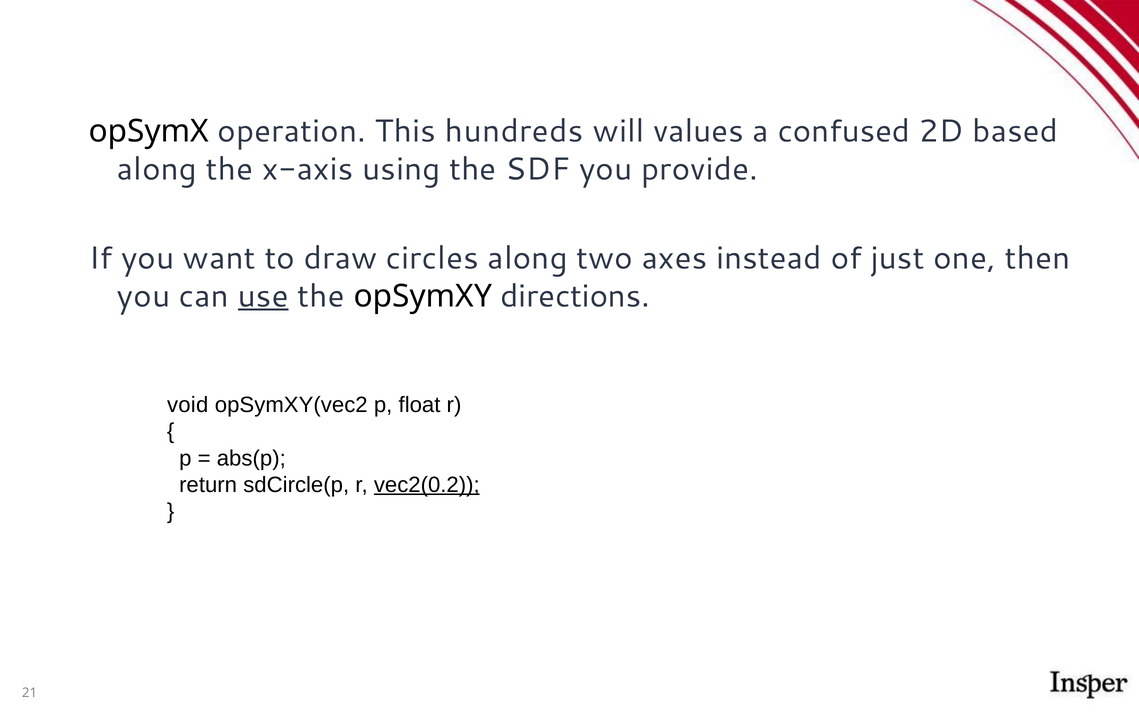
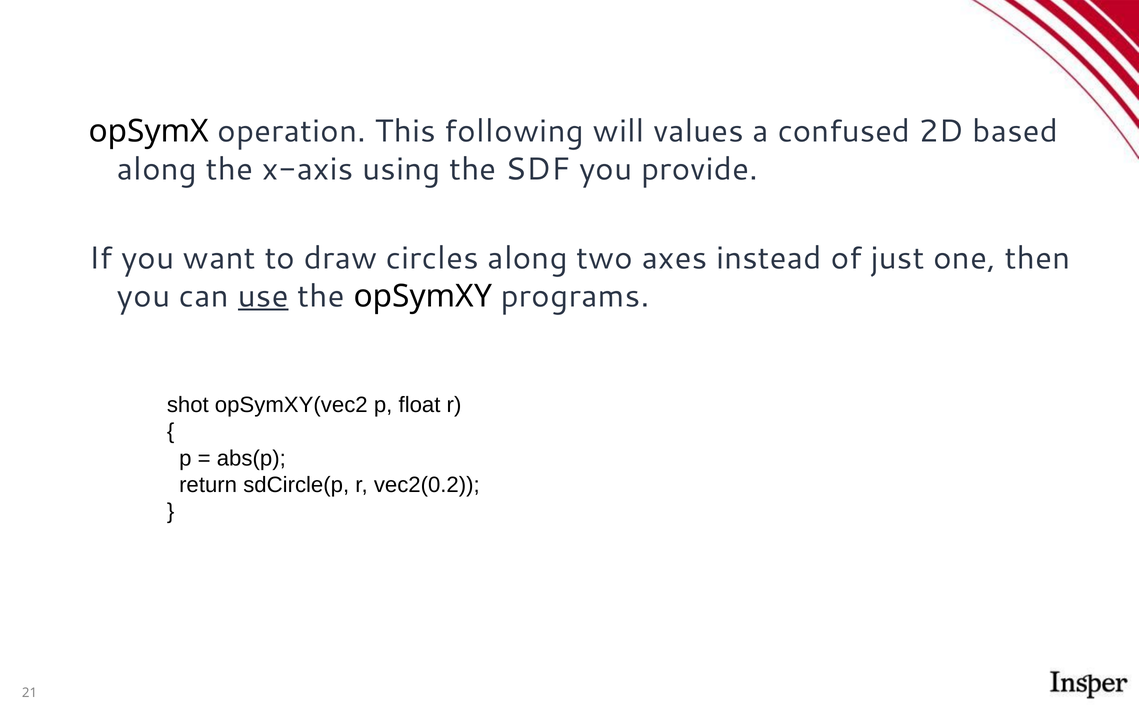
hundreds: hundreds -> following
directions: directions -> programs
void: void -> shot
vec2(0.2 underline: present -> none
